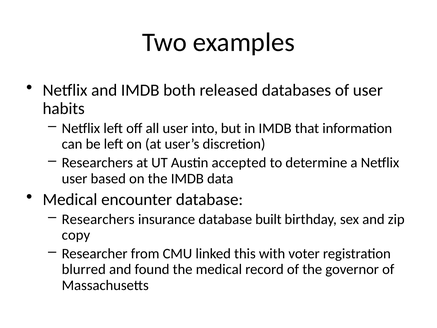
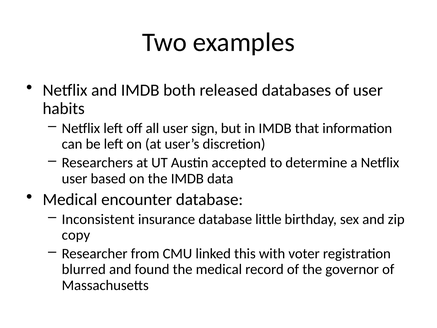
into: into -> sign
Researchers at (98, 219): Researchers -> Inconsistent
built: built -> little
